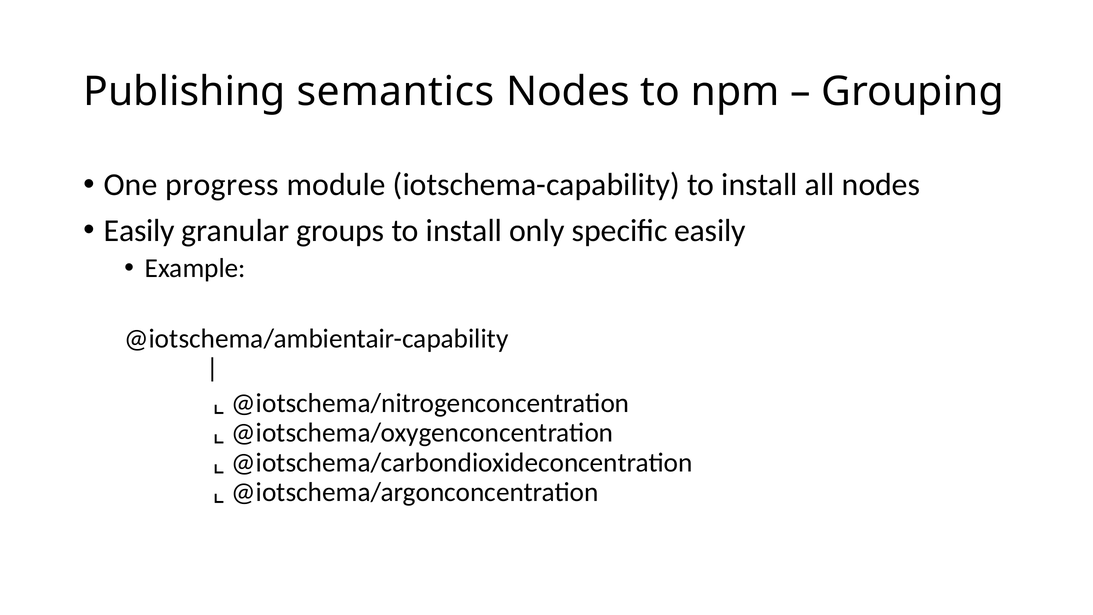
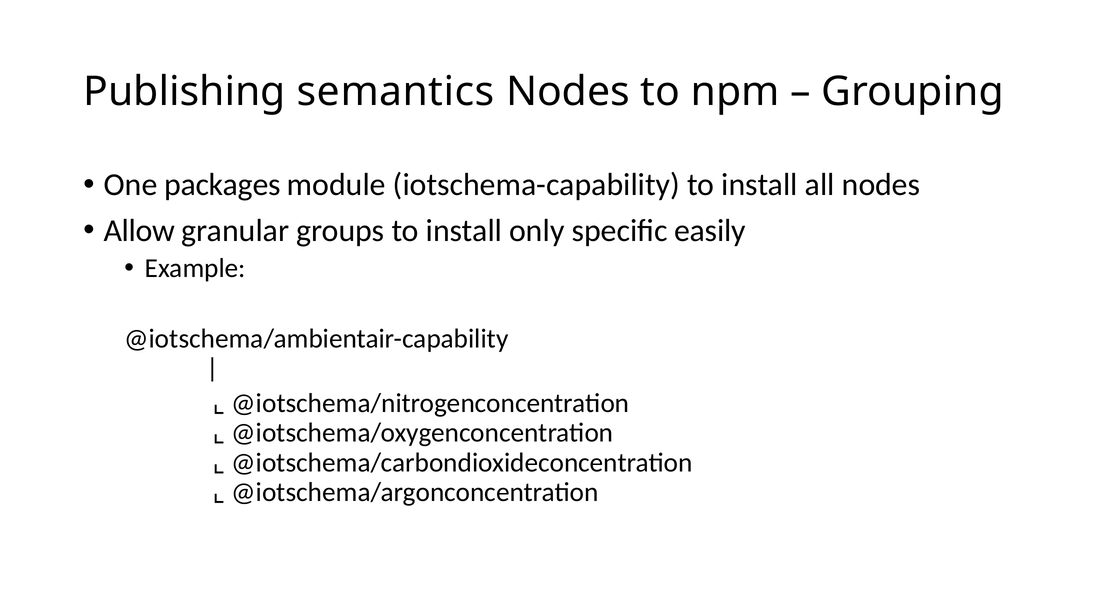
progress: progress -> packages
Easily at (139, 231): Easily -> Allow
